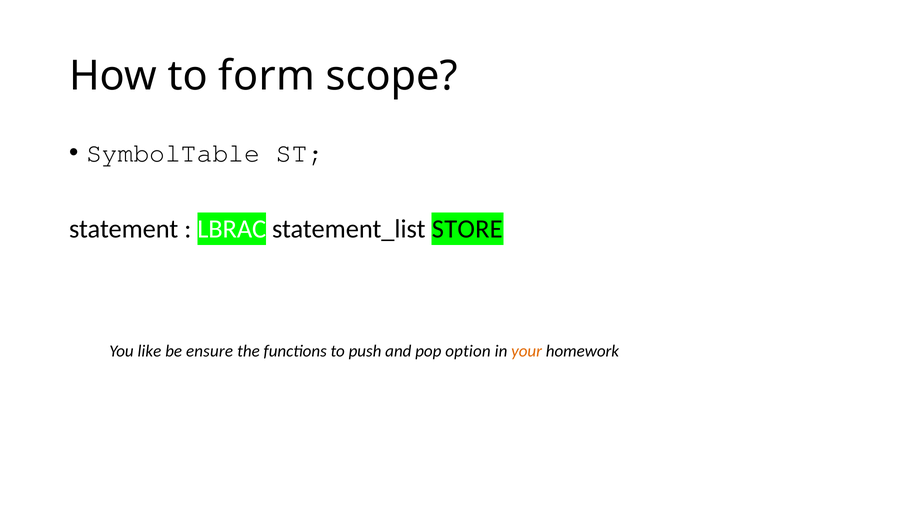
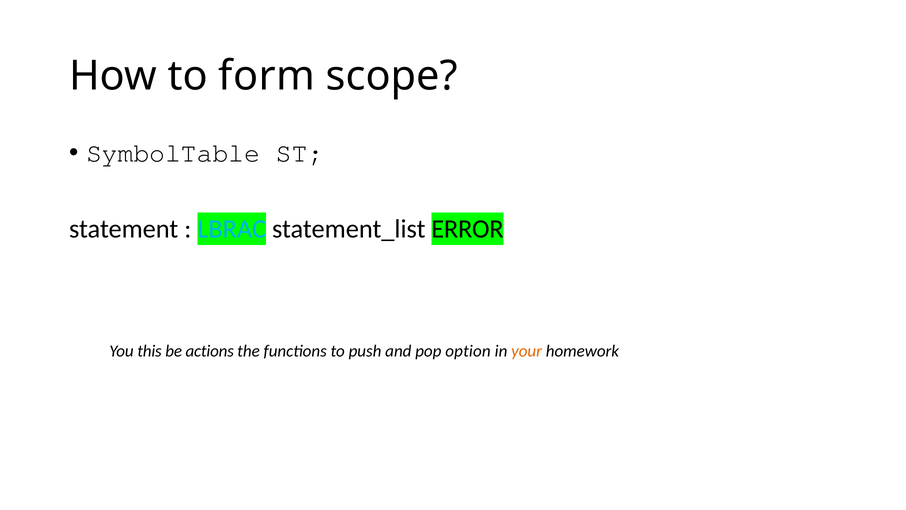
LBRAC colour: white -> light blue
STORE: STORE -> ERROR
like: like -> this
ensure: ensure -> actions
